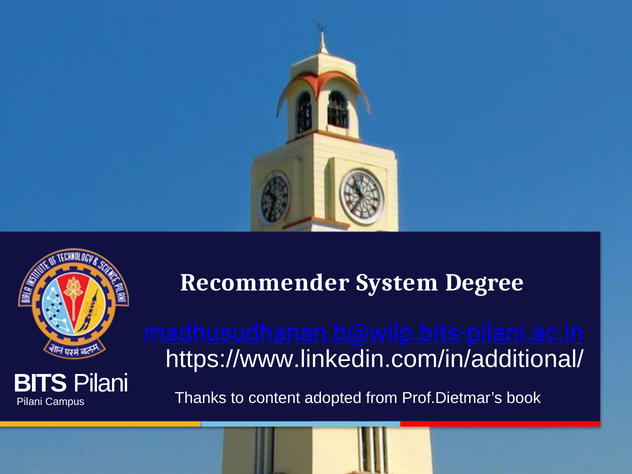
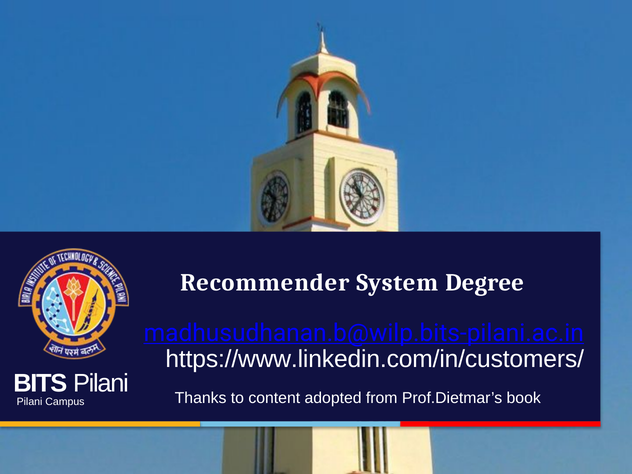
https://www.linkedin.com/in/additional/: https://www.linkedin.com/in/additional/ -> https://www.linkedin.com/in/customers/
